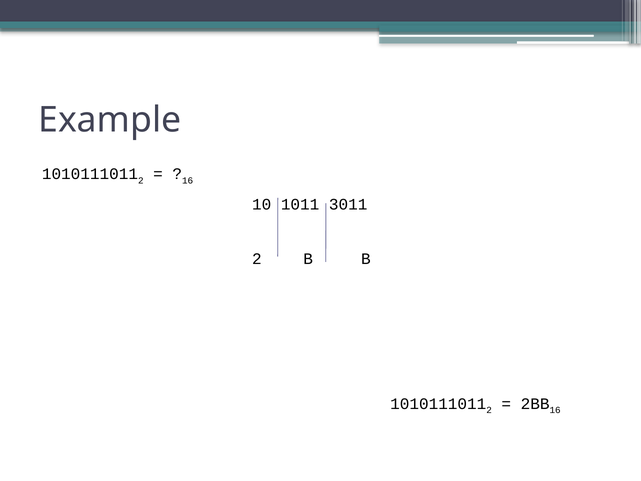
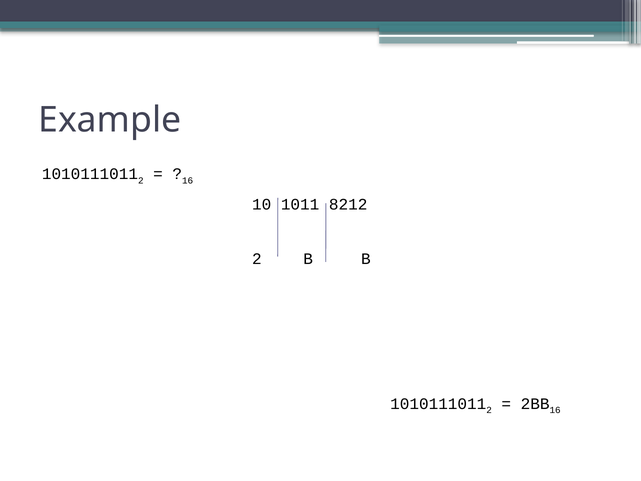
3011: 3011 -> 8212
